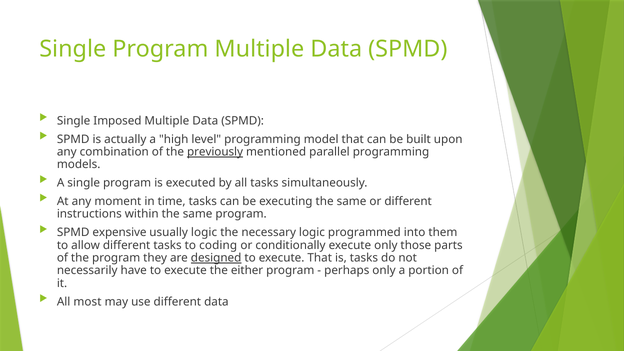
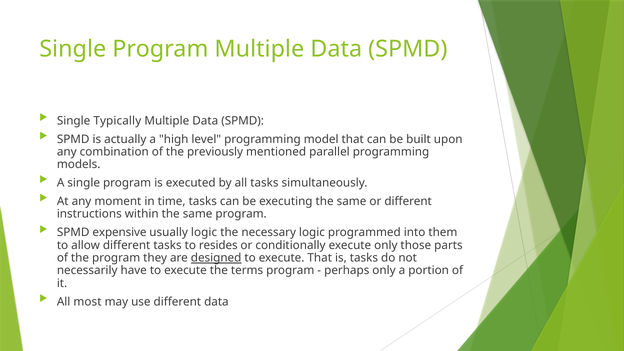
Imposed: Imposed -> Typically
previously underline: present -> none
coding: coding -> resides
either: either -> terms
